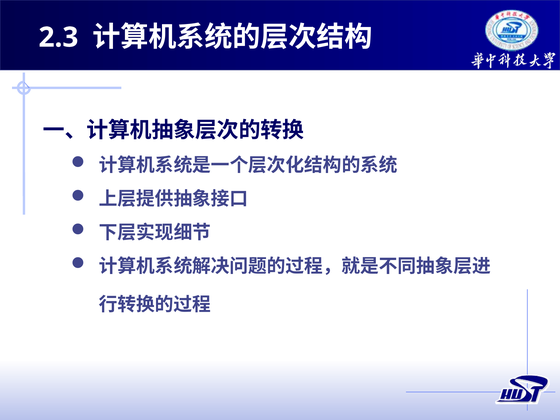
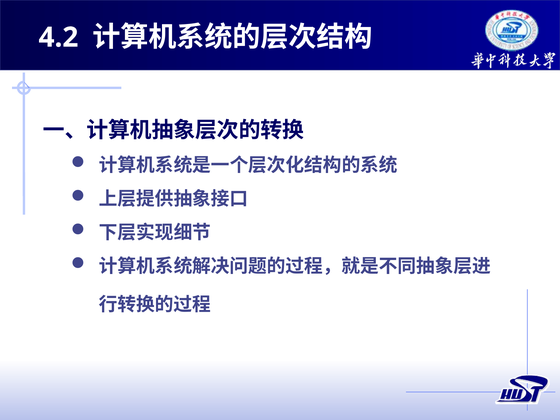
2.3: 2.3 -> 4.2
